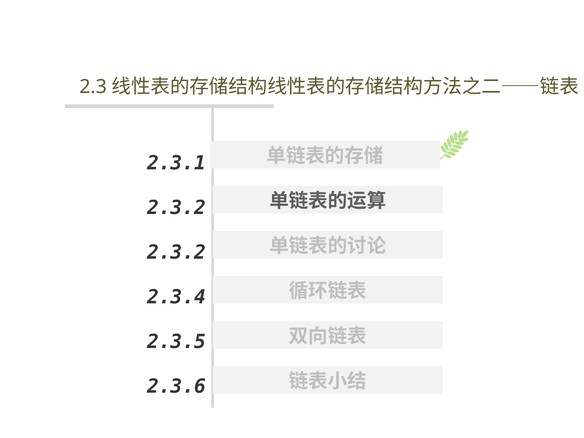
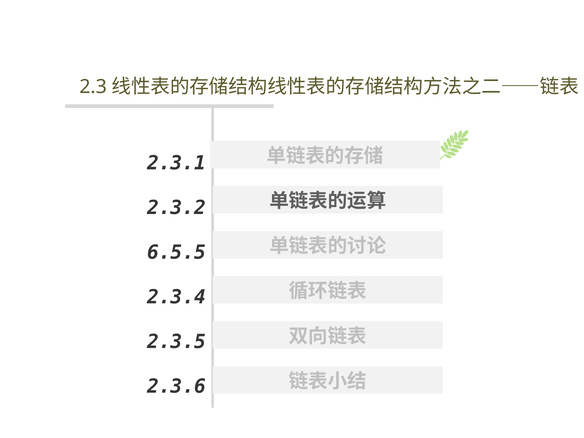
2.3.2 at (176, 252): 2.3.2 -> 6.5.5
